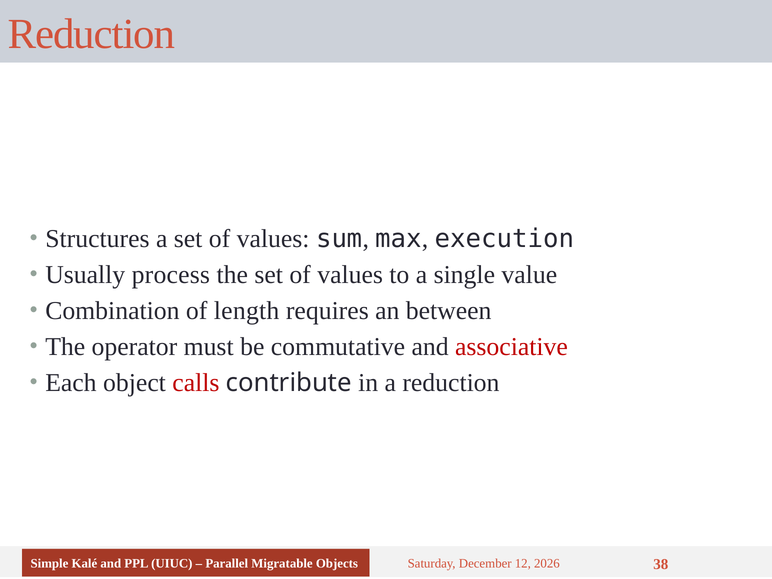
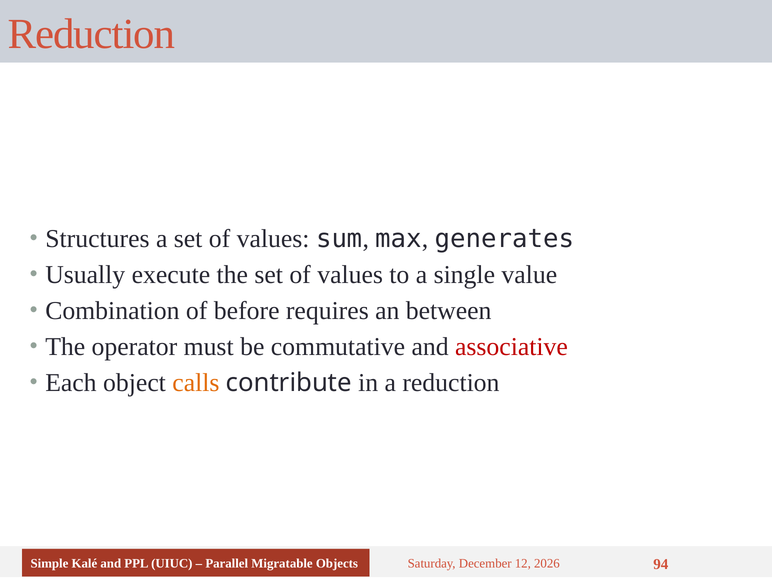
execution: execution -> generates
process: process -> execute
length: length -> before
calls colour: red -> orange
38: 38 -> 94
